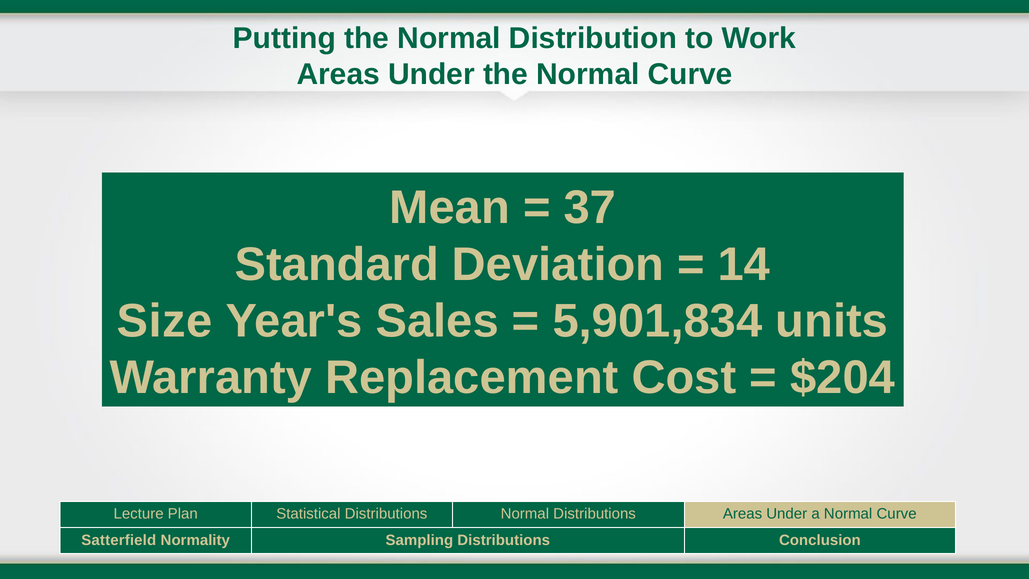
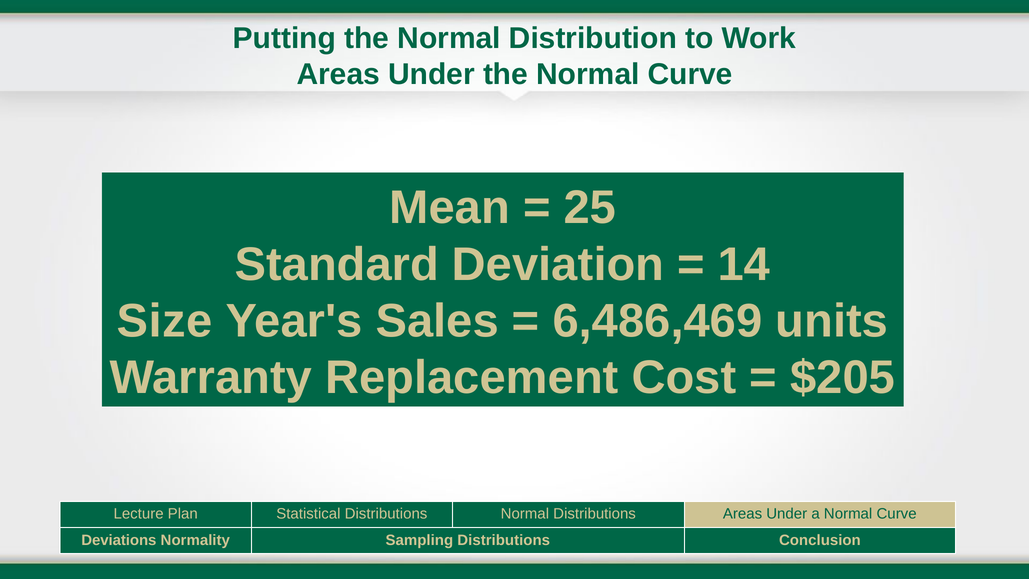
37: 37 -> 25
5,901,834: 5,901,834 -> 6,486,469
$204: $204 -> $205
Satterfield: Satterfield -> Deviations
